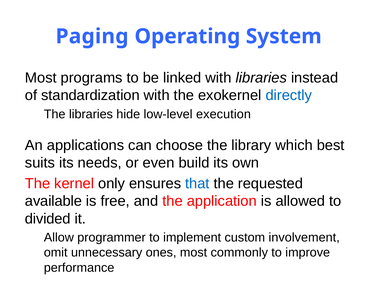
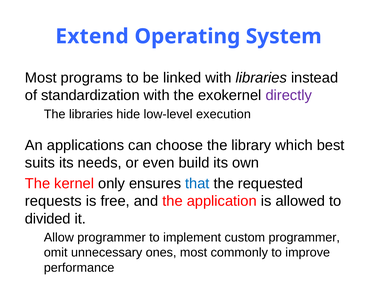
Paging: Paging -> Extend
directly colour: blue -> purple
available: available -> requests
custom involvement: involvement -> programmer
